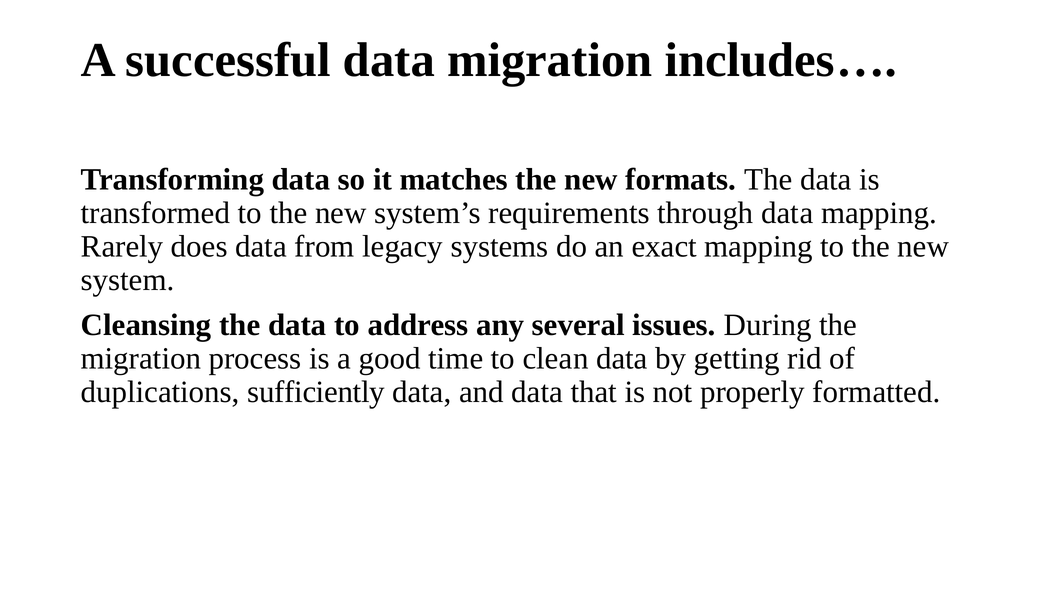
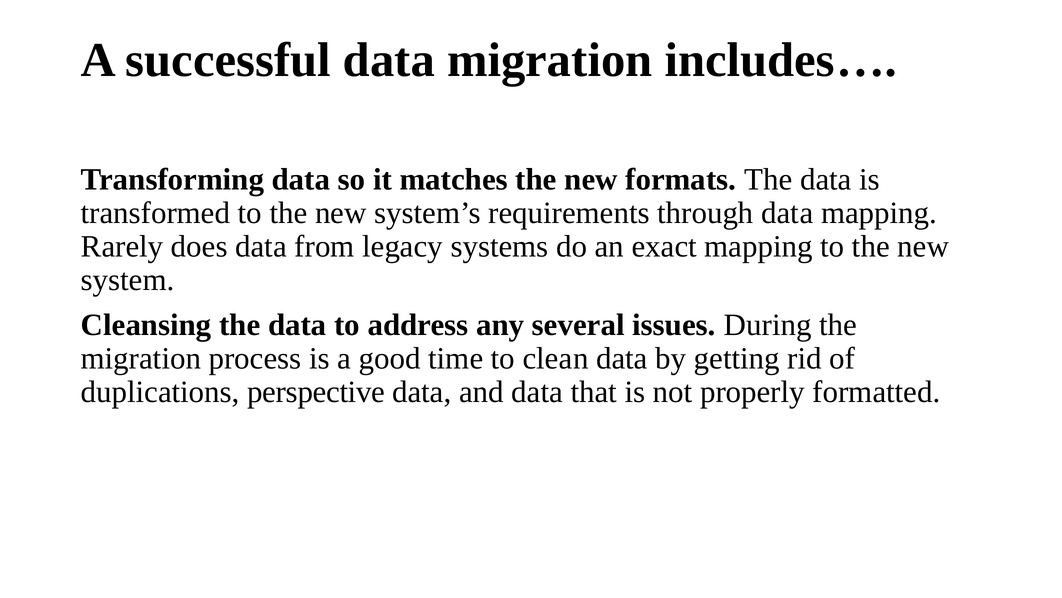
sufficiently: sufficiently -> perspective
